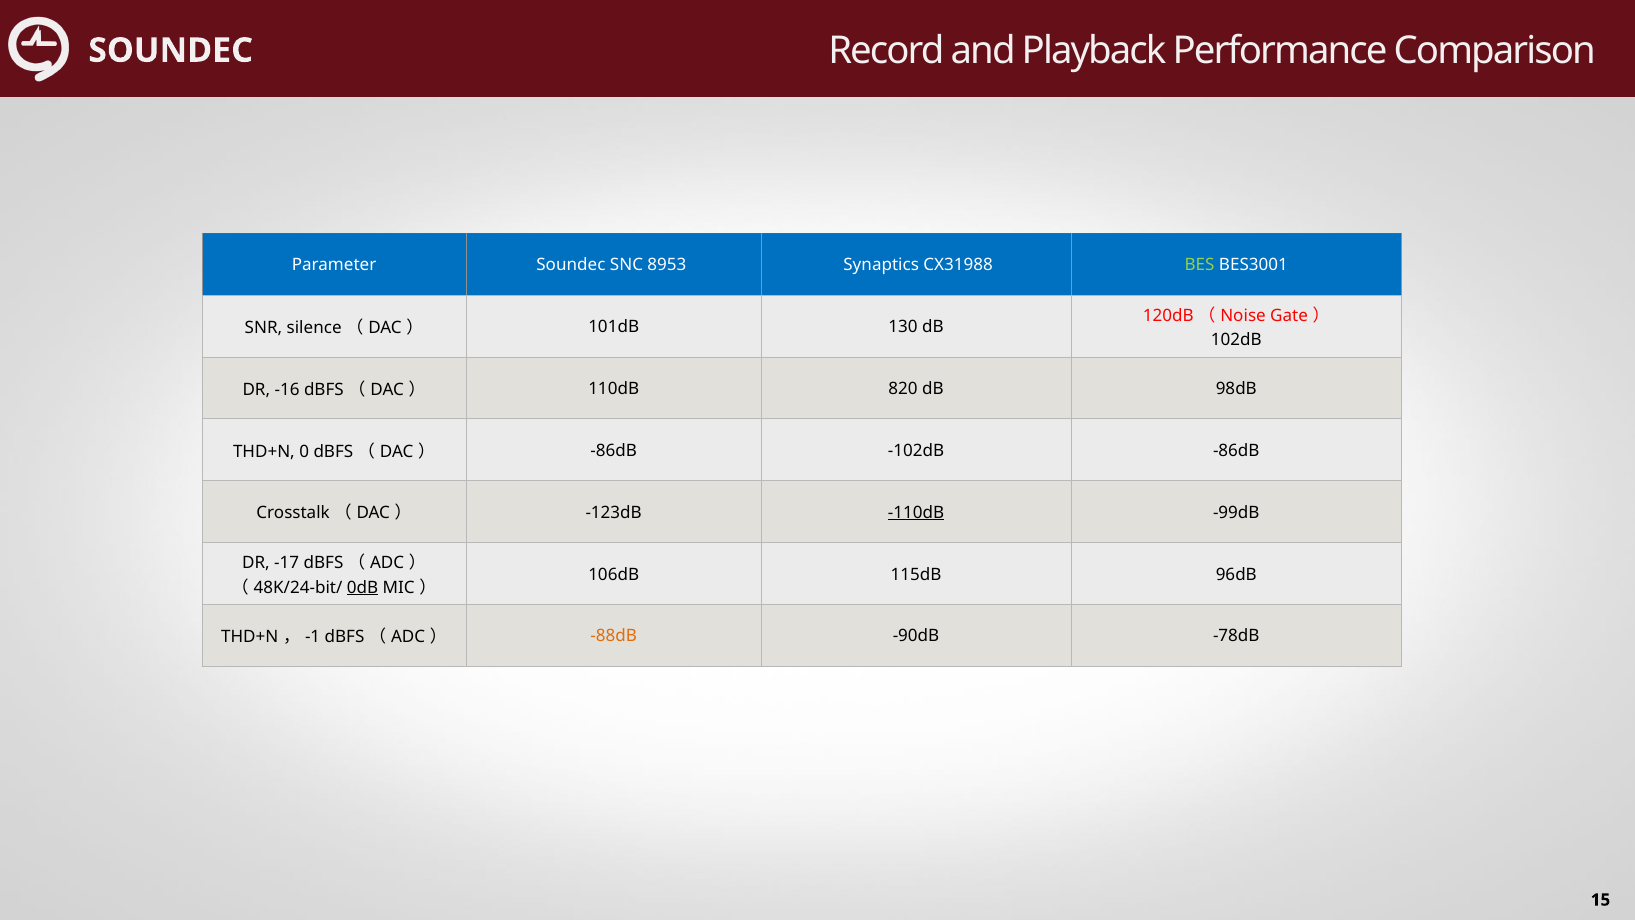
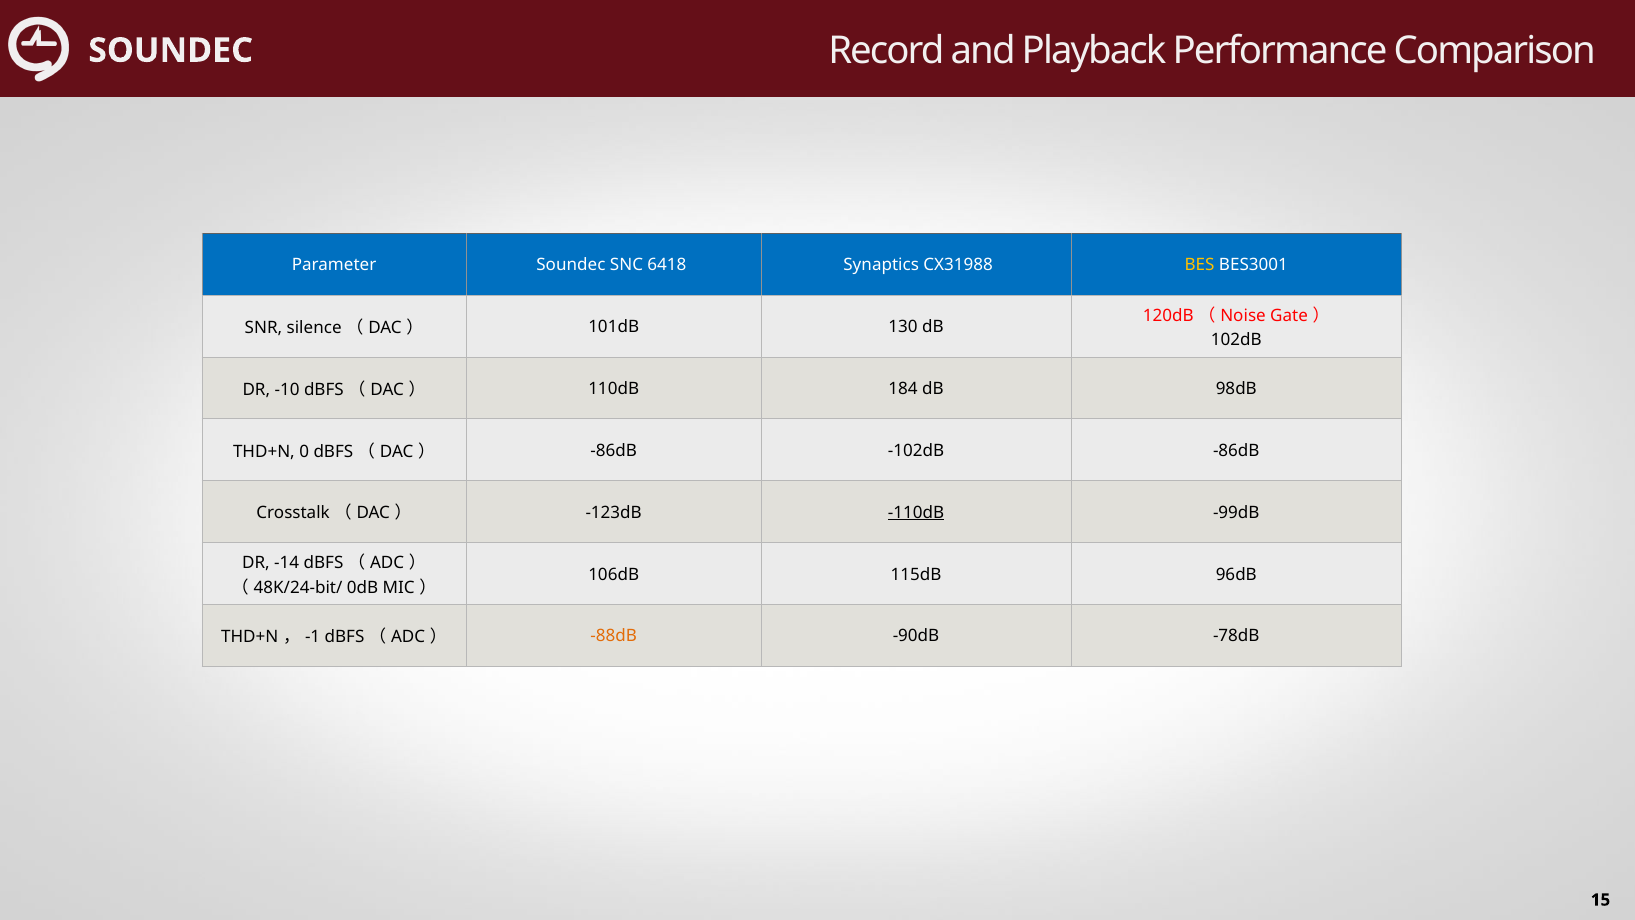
8953: 8953 -> 6418
BES colour: light green -> yellow
-16: -16 -> -10
820: 820 -> 184
-17: -17 -> -14
0dB underline: present -> none
